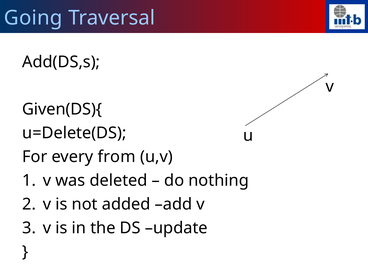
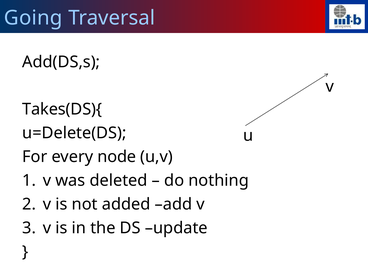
Given(DS){: Given(DS){ -> Takes(DS){
from: from -> node
